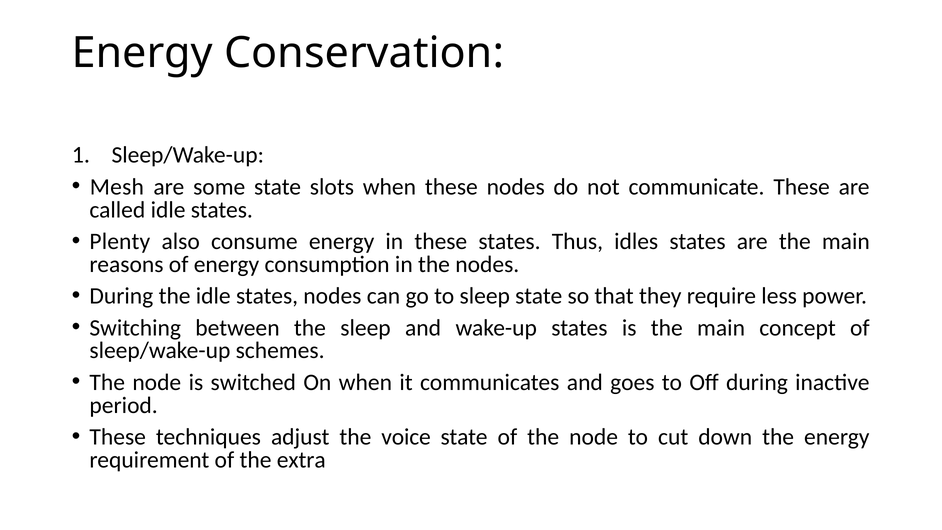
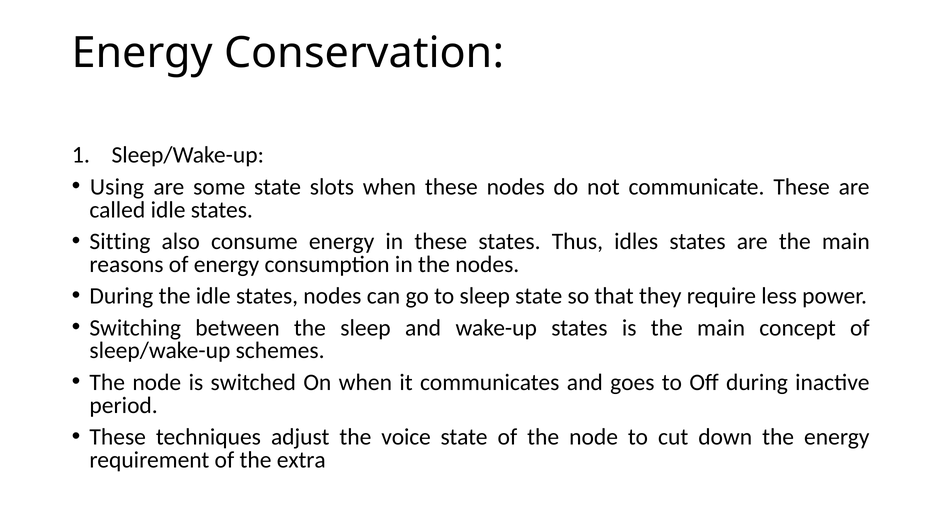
Mesh: Mesh -> Using
Plenty: Plenty -> Sitting
